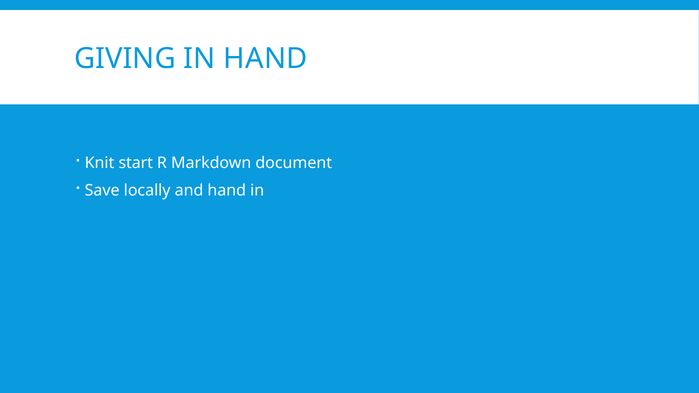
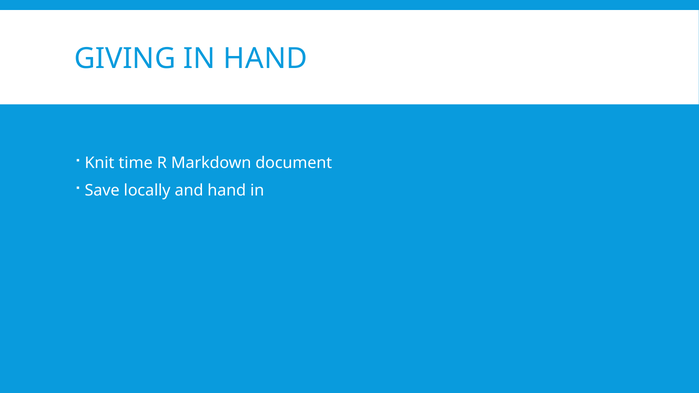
start: start -> time
